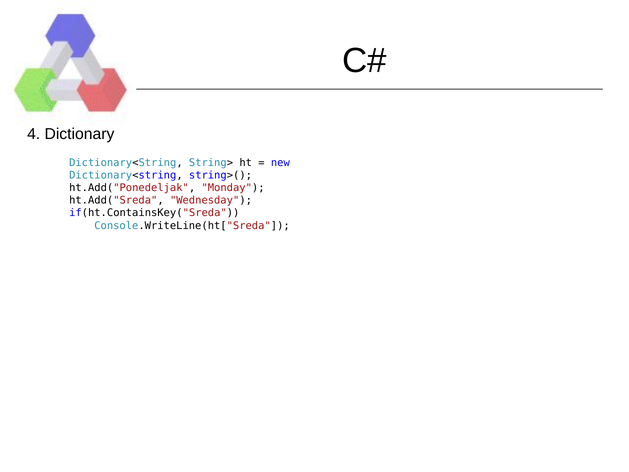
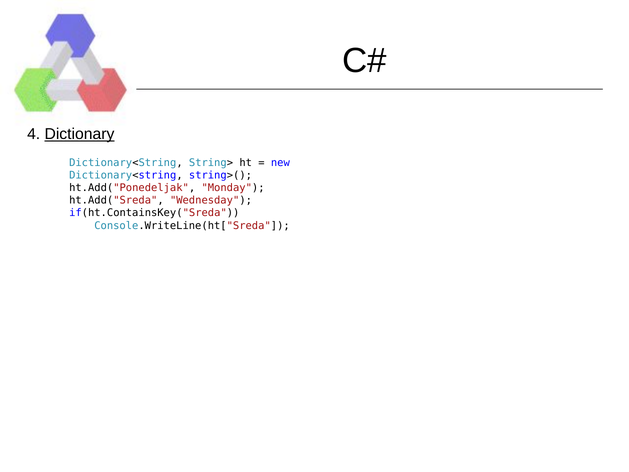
Dictionary underline: none -> present
